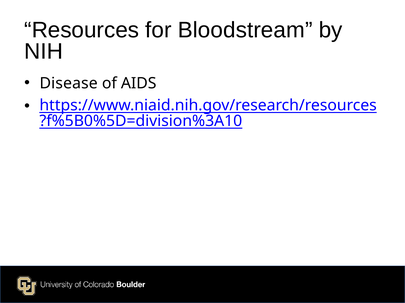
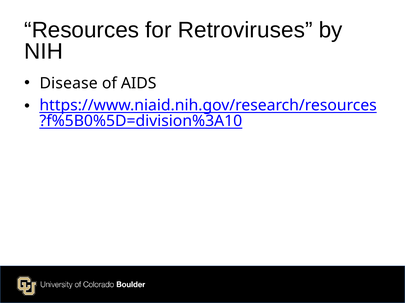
Bloodstream: Bloodstream -> Retroviruses
